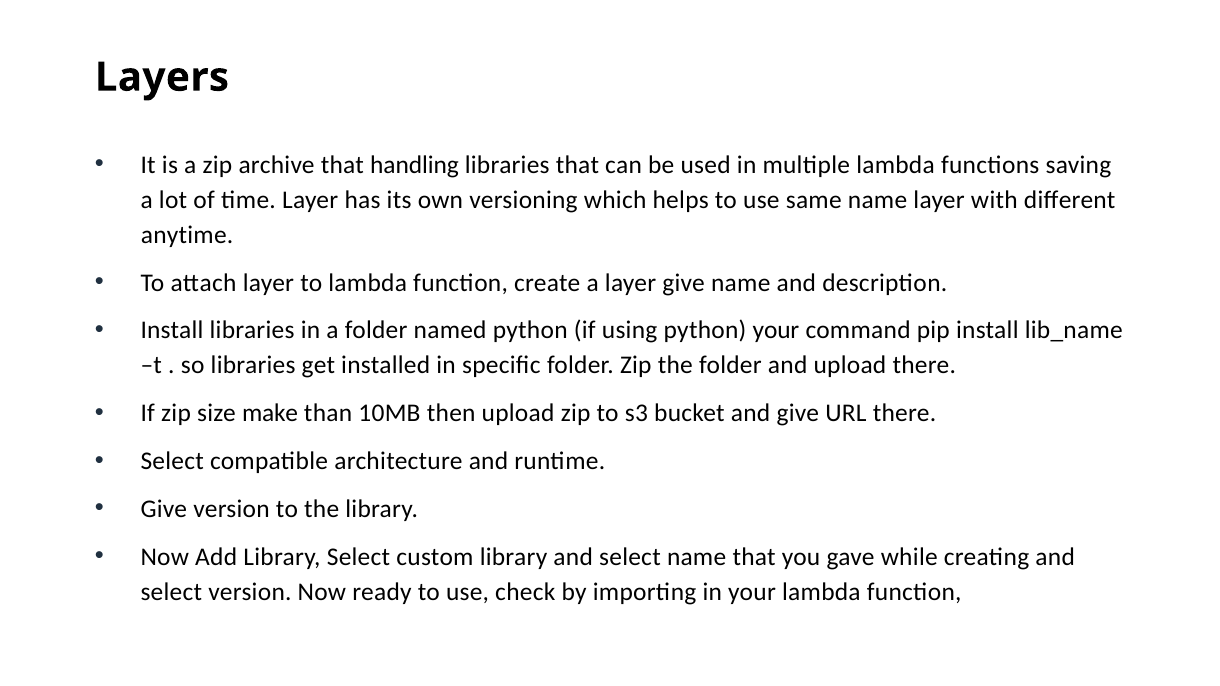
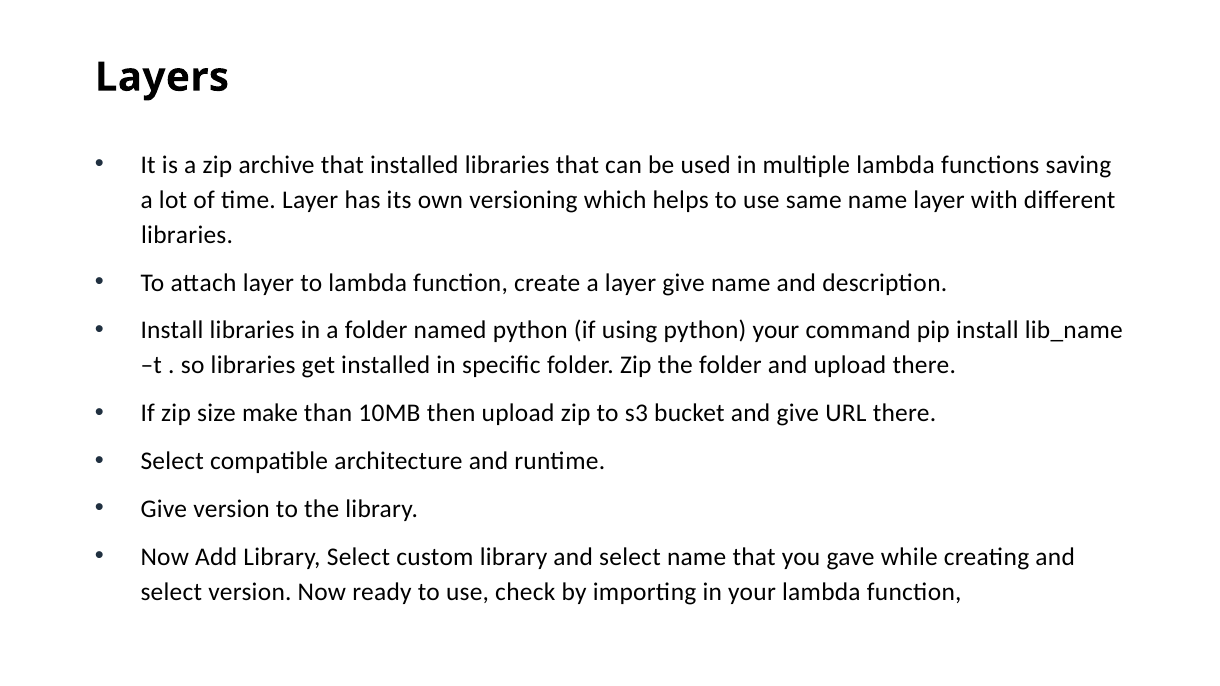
that handling: handling -> installed
anytime at (187, 235): anytime -> libraries
